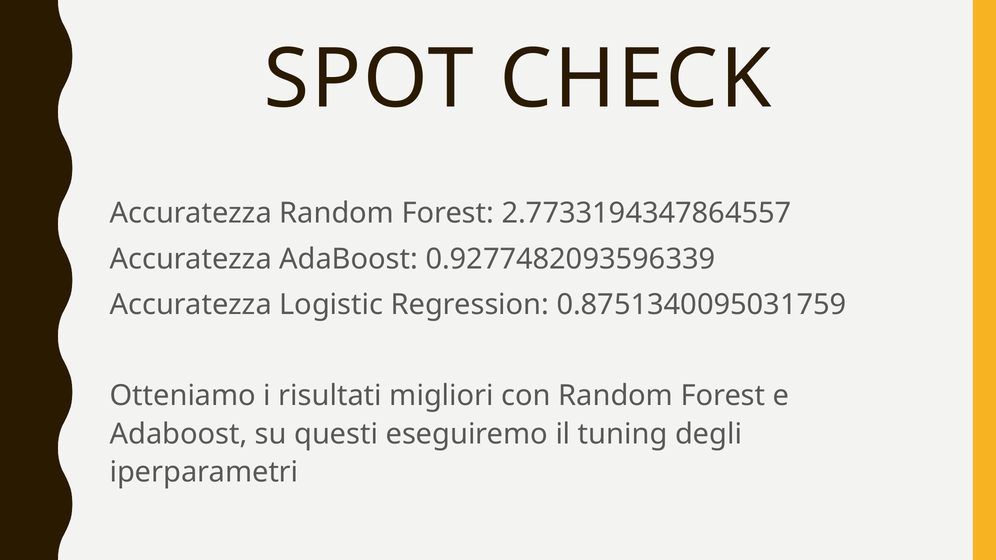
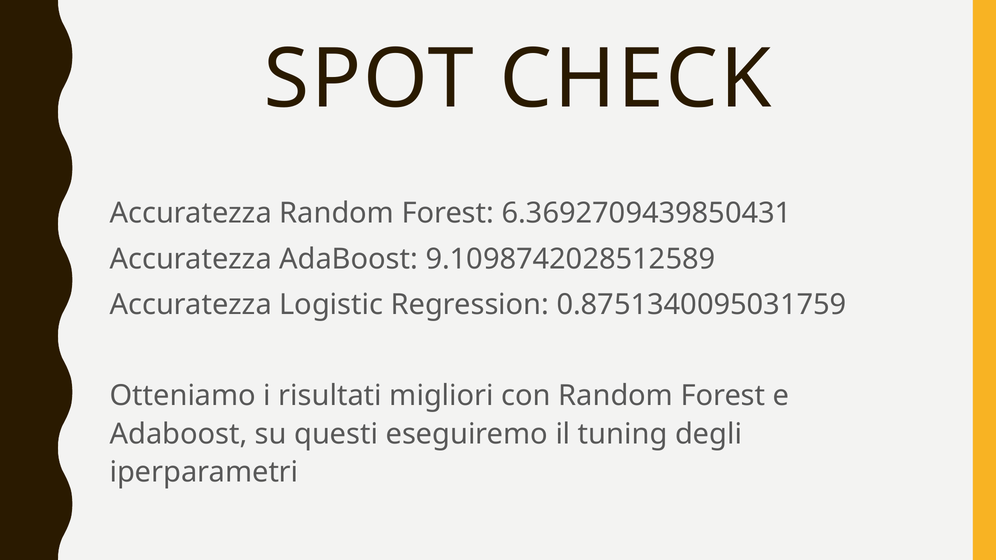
2.7733194347864557: 2.7733194347864557 -> 6.3692709439850431
0.9277482093596339: 0.9277482093596339 -> 9.1098742028512589
